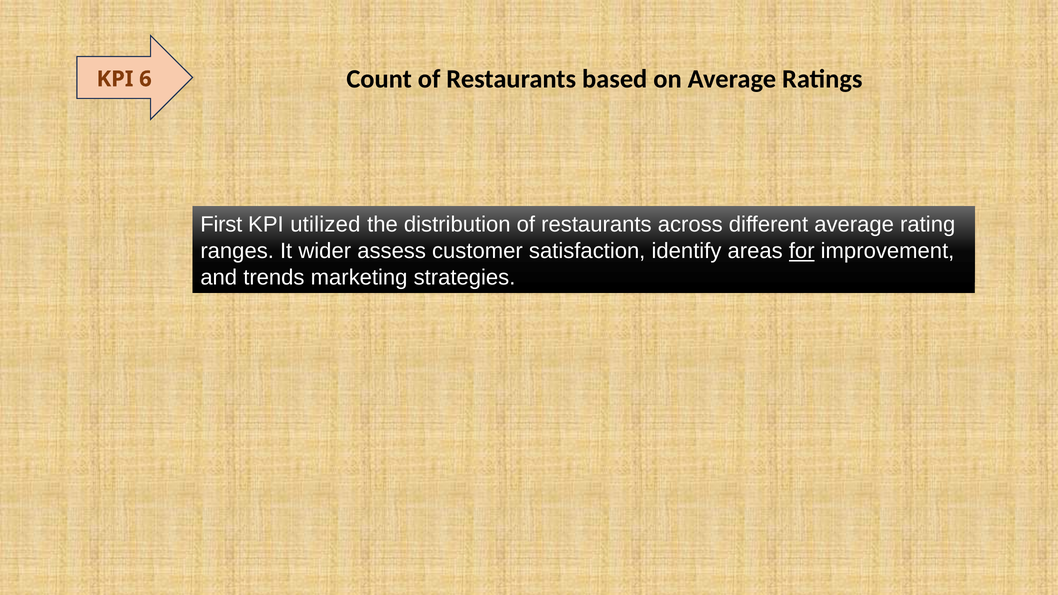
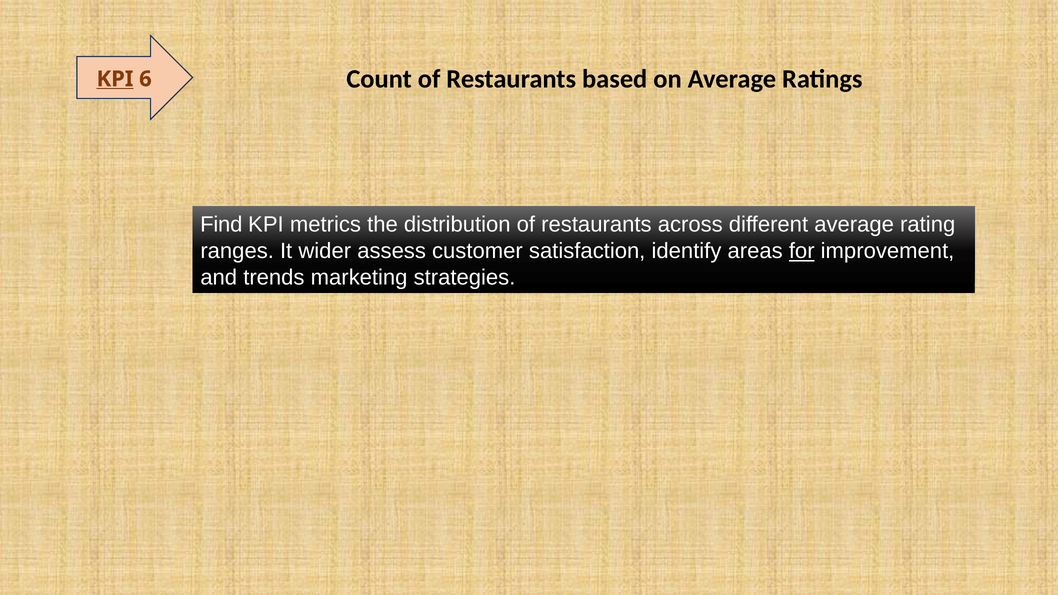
KPI at (115, 79) underline: none -> present
First: First -> Find
utilized: utilized -> metrics
